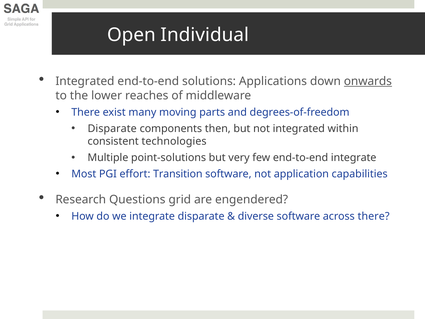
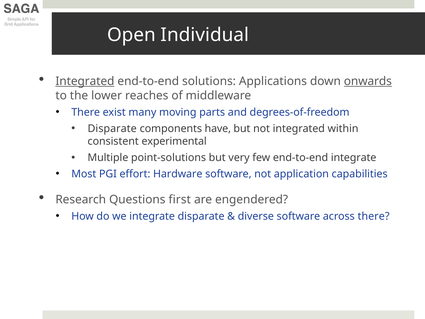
Integrated at (85, 81) underline: none -> present
then: then -> have
technologies: technologies -> experimental
Transition: Transition -> Hardware
grid: grid -> first
